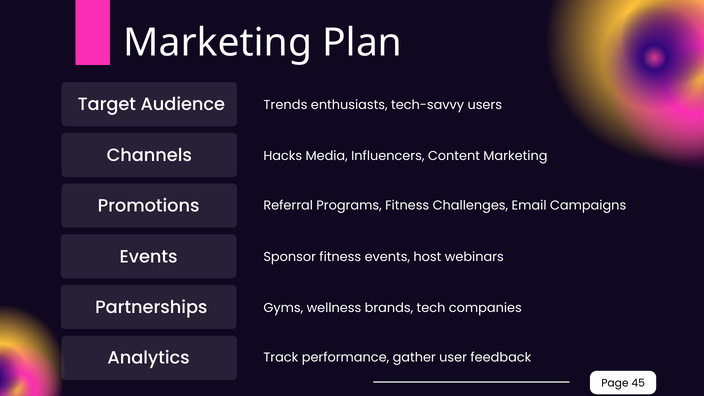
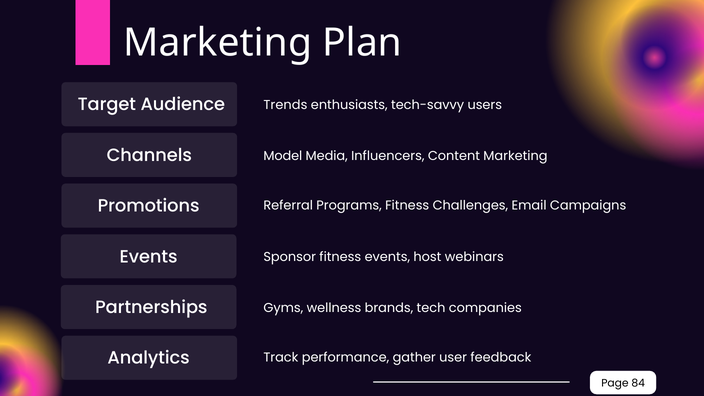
Hacks: Hacks -> Model
45: 45 -> 84
